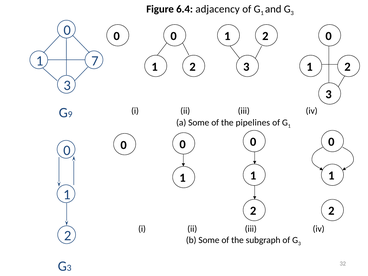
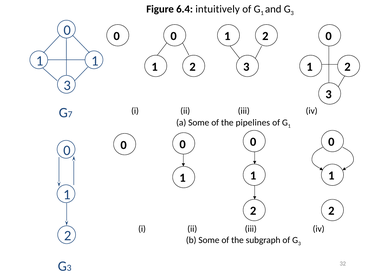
adjacency: adjacency -> intuitively
1 7: 7 -> 1
9: 9 -> 7
